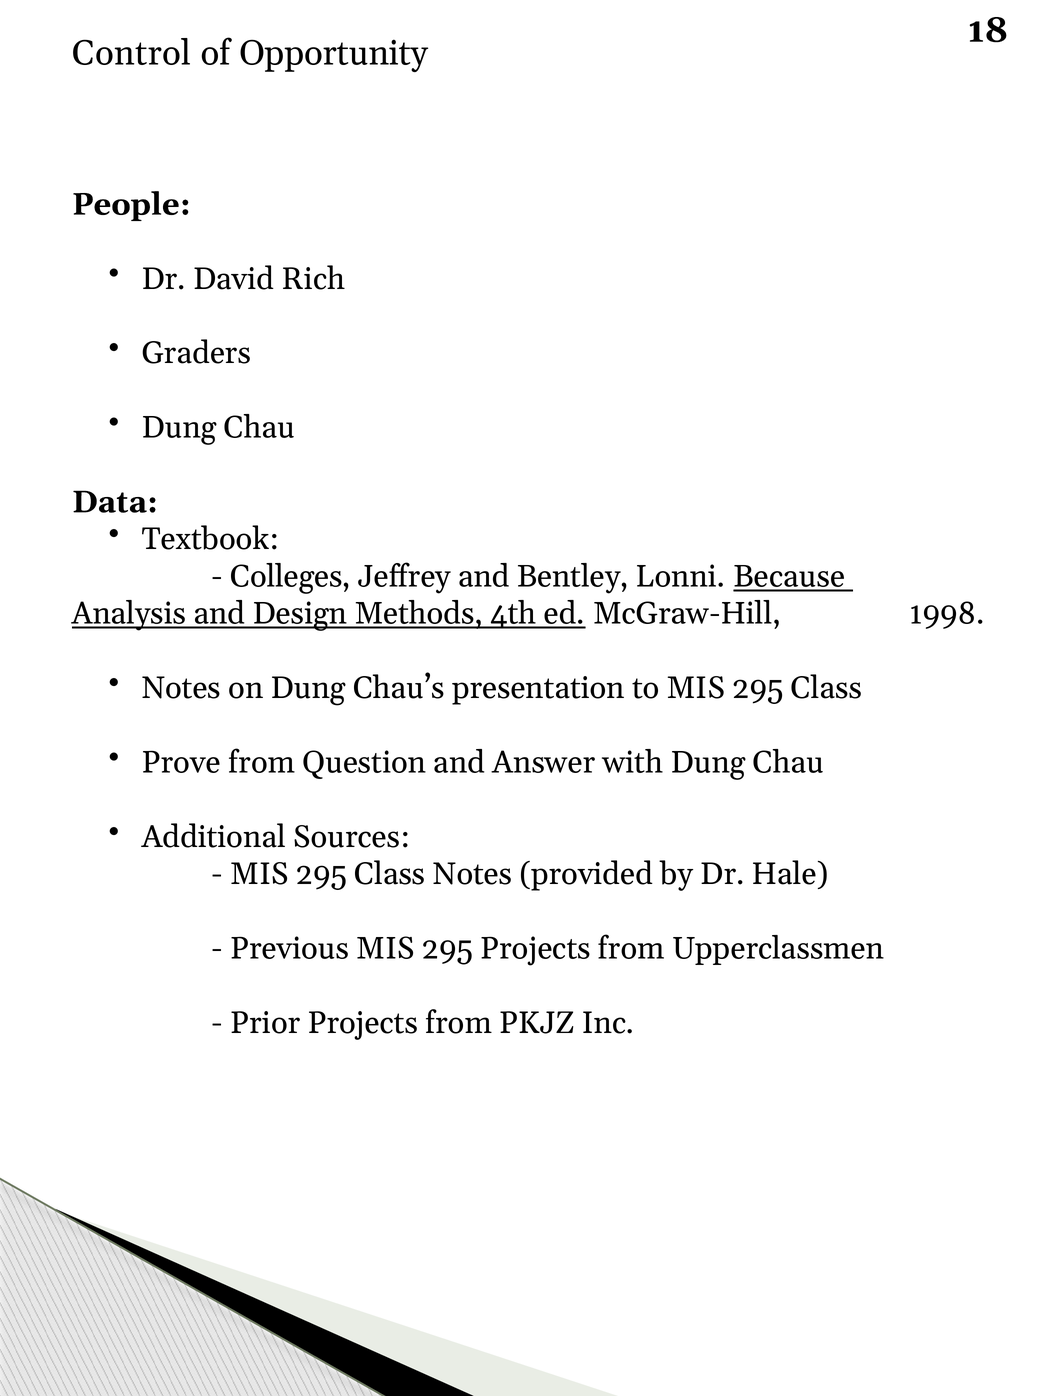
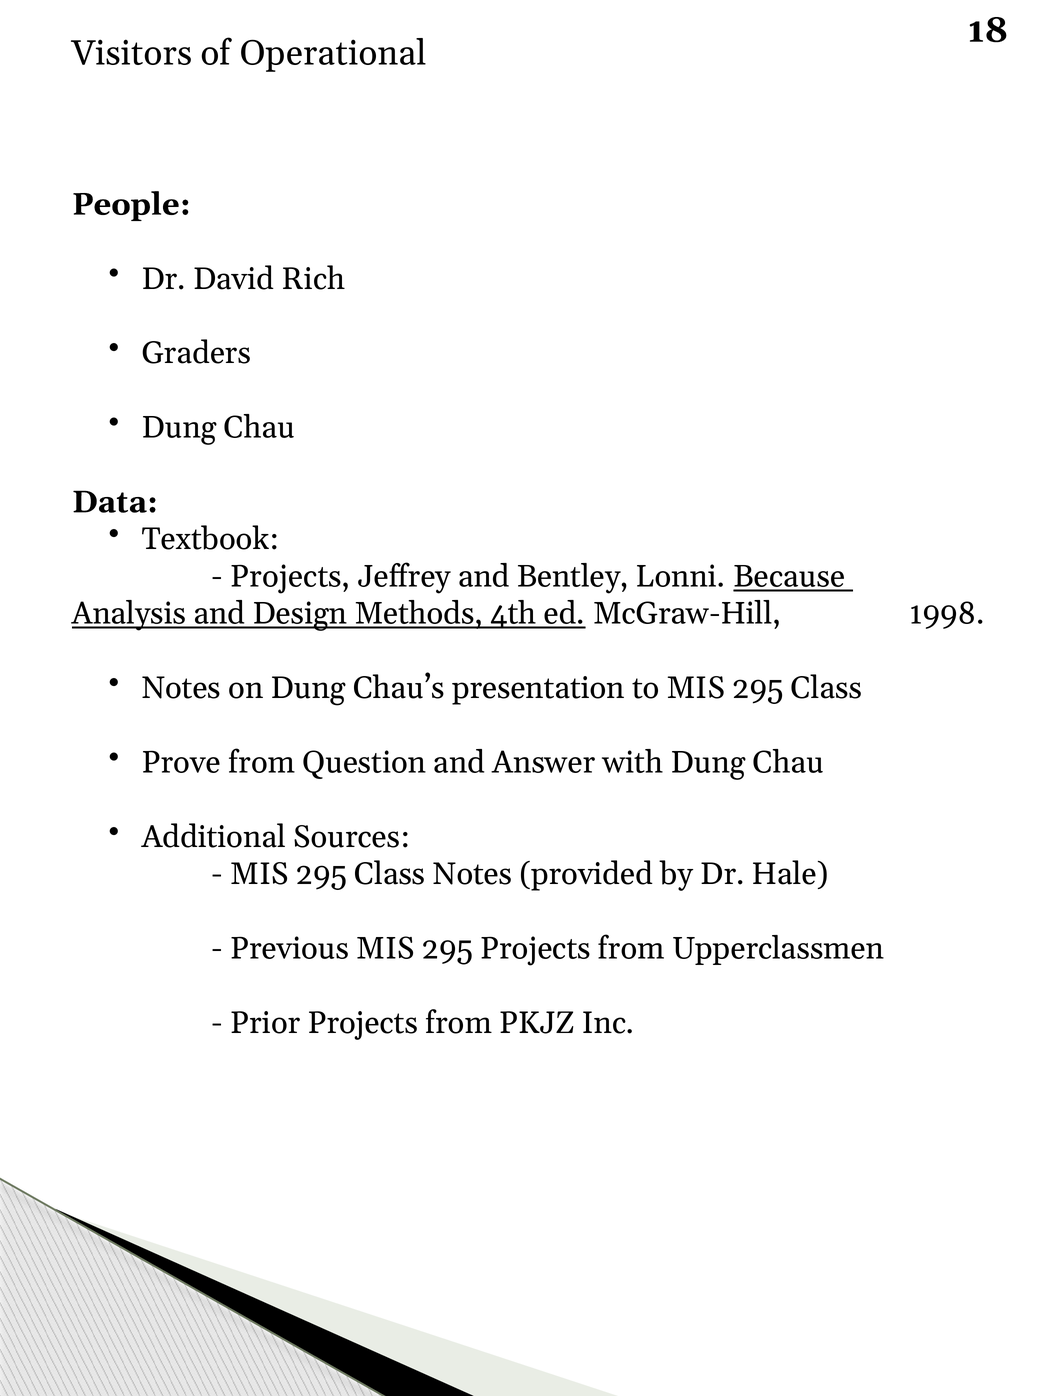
Control: Control -> Visitors
Opportunity: Opportunity -> Operational
Colleges at (290, 576): Colleges -> Projects
